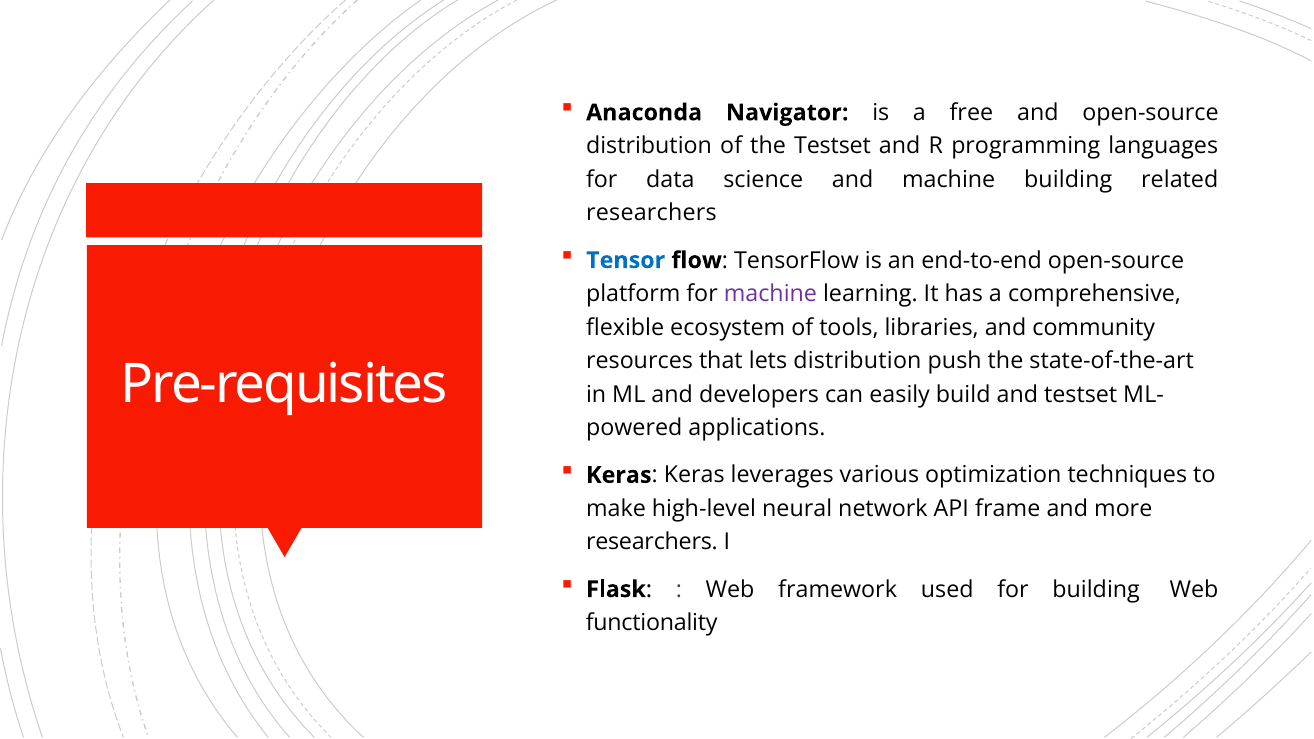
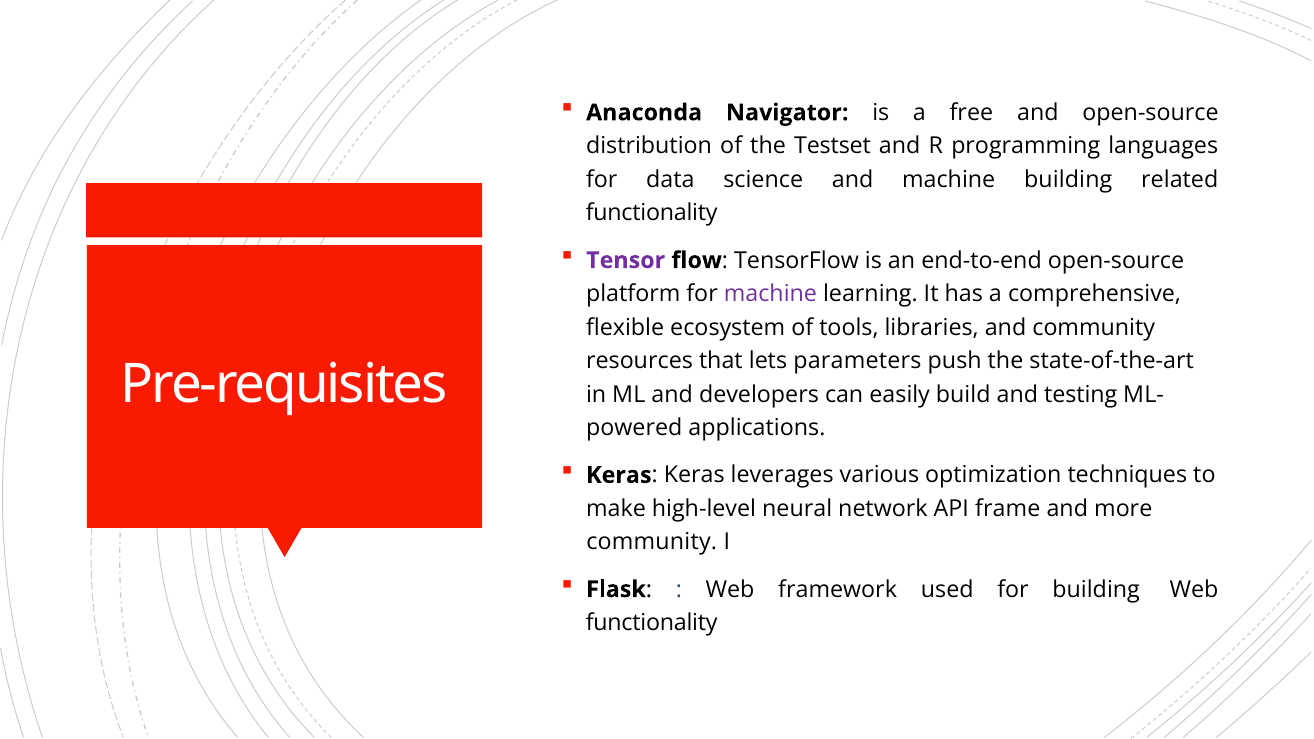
researchers at (651, 213): researchers -> functionality
Tensor colour: blue -> purple
lets distribution: distribution -> parameters
and testset: testset -> testing
researchers at (652, 542): researchers -> community
